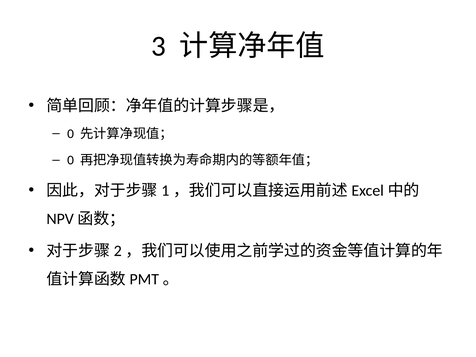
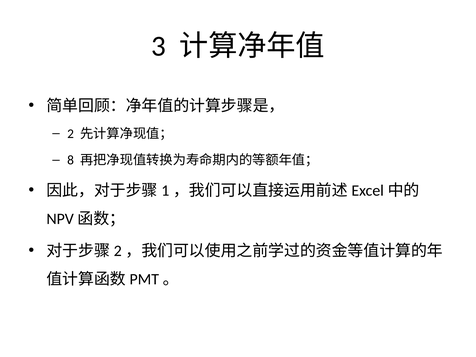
0 at (71, 134): 0 -> 2
0 at (71, 160): 0 -> 8
